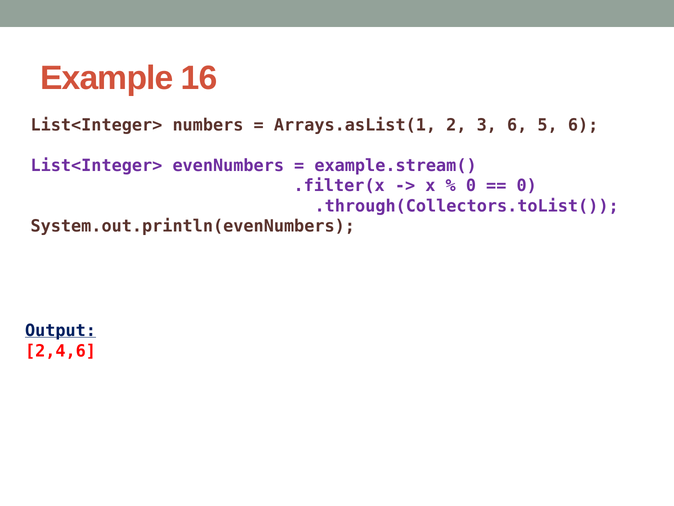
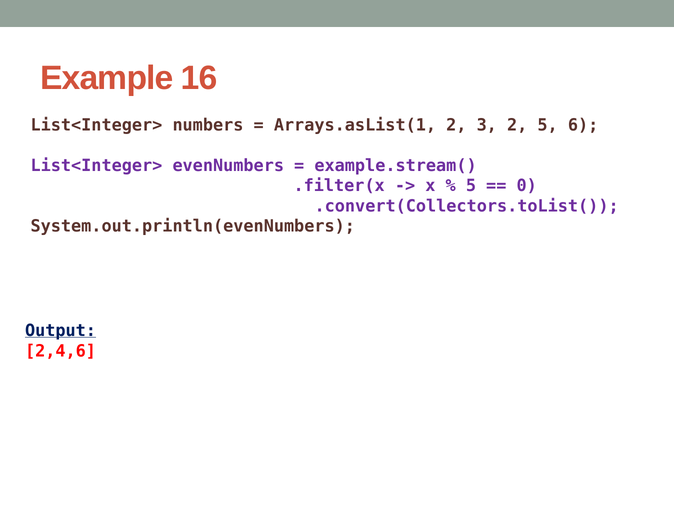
3 6: 6 -> 2
0 at (471, 186): 0 -> 5
.through(Collectors.toList(: .through(Collectors.toList( -> .convert(Collectors.toList(
